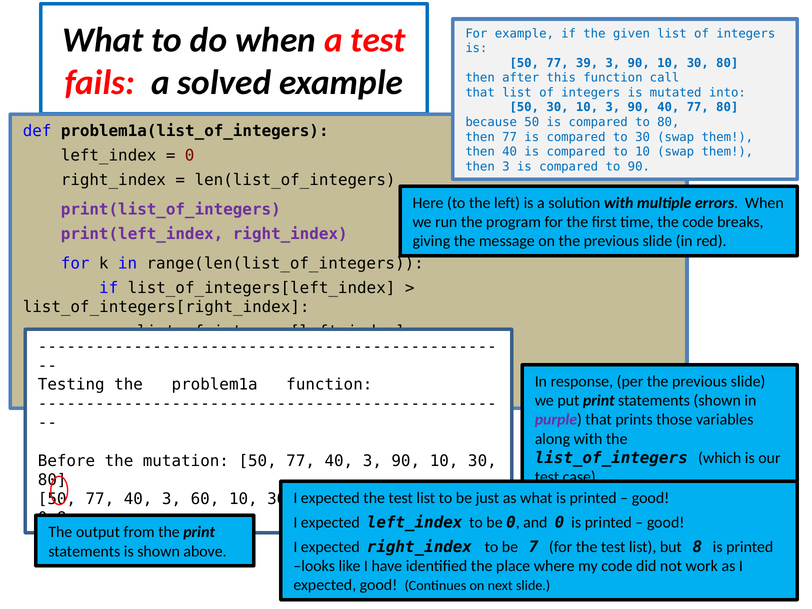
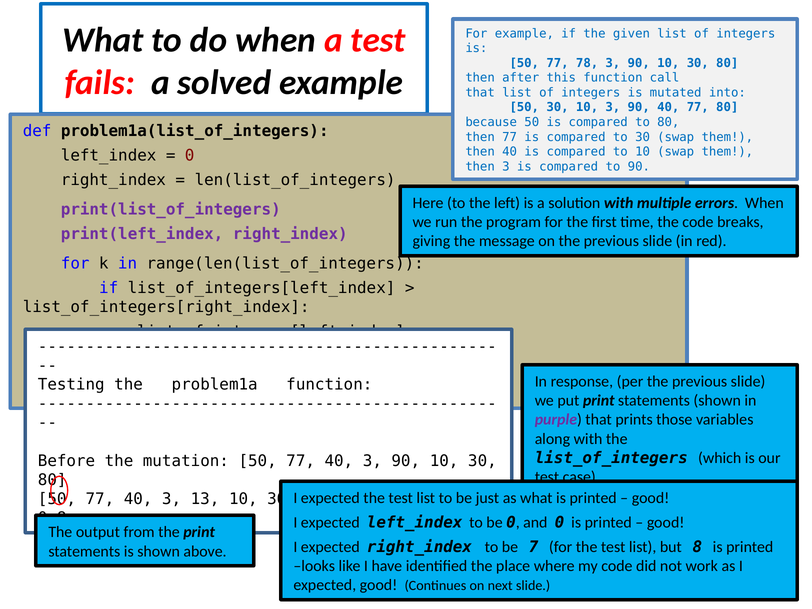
39: 39 -> 78
60: 60 -> 13
